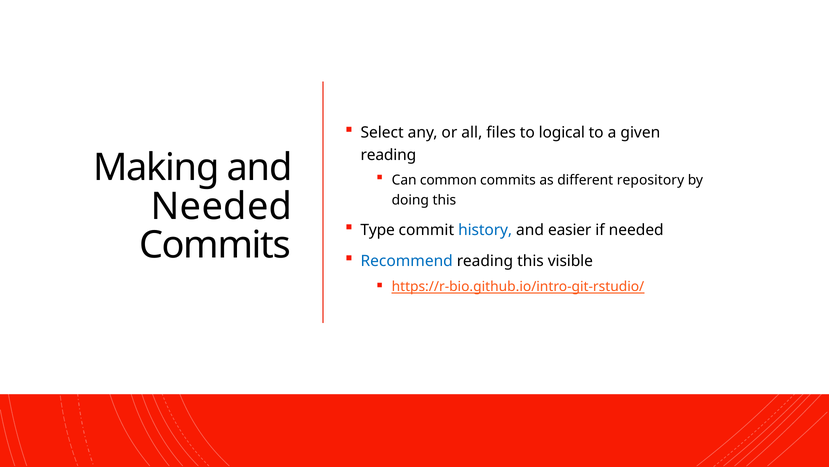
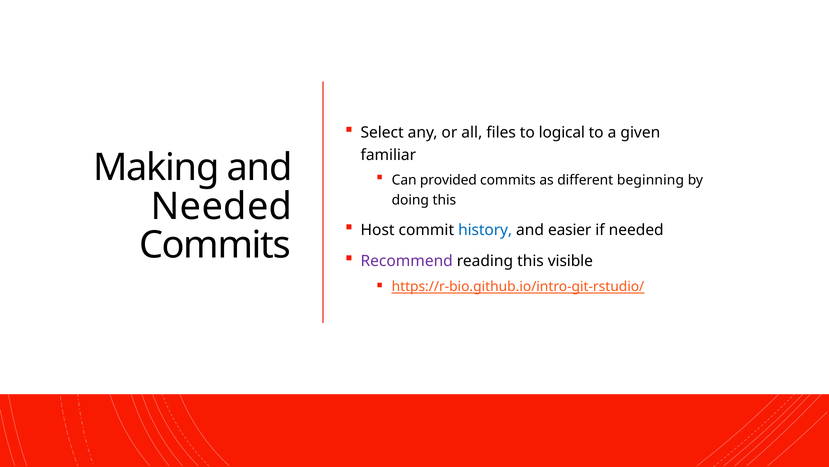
reading at (388, 155): reading -> familiar
common: common -> provided
repository: repository -> beginning
Type: Type -> Host
Recommend colour: blue -> purple
